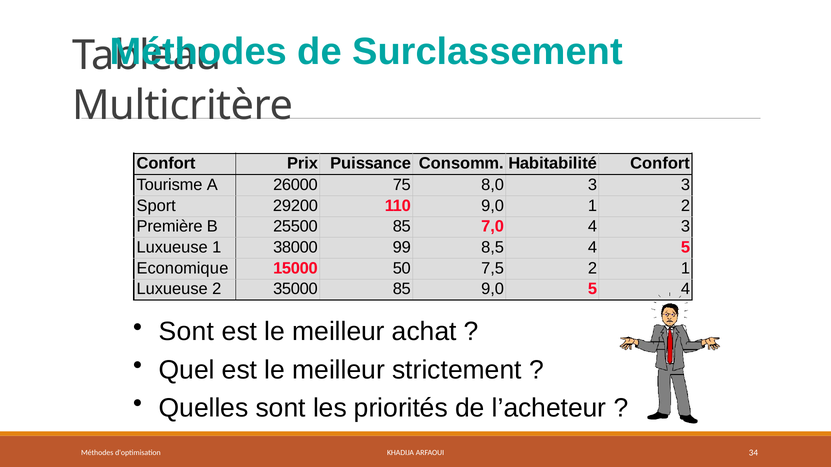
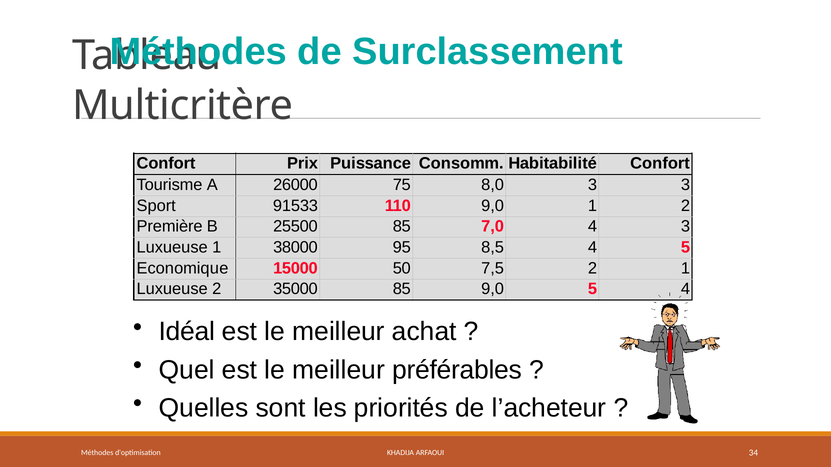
29200: 29200 -> 91533
99: 99 -> 95
Sont at (187, 332): Sont -> Idéal
strictement: strictement -> préférables
